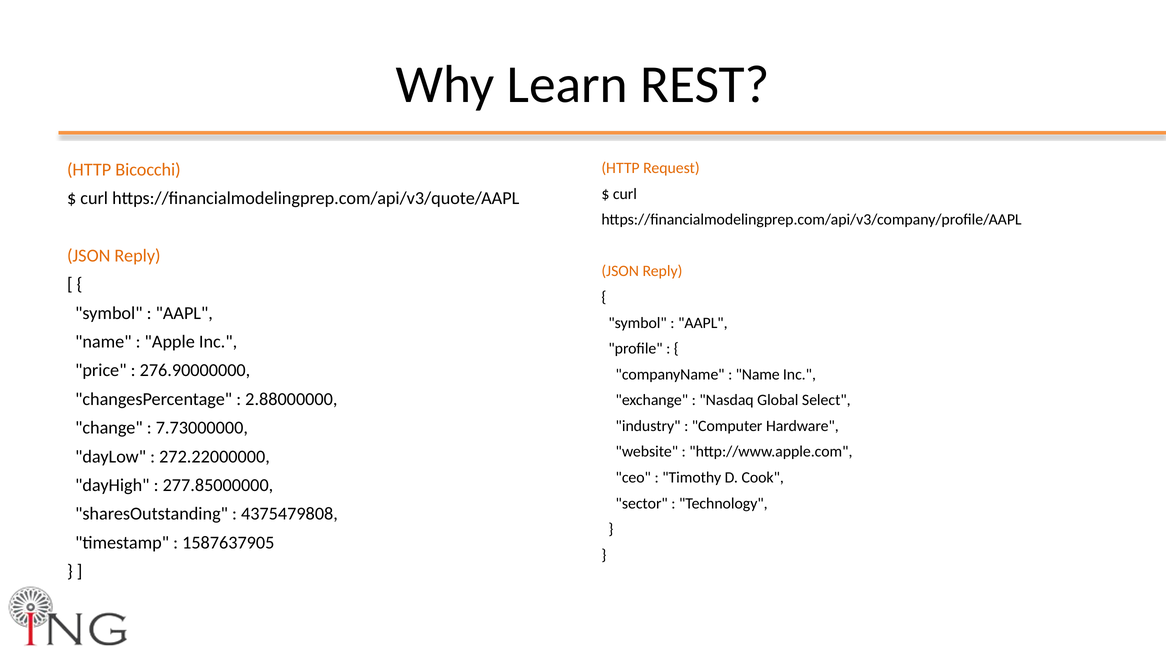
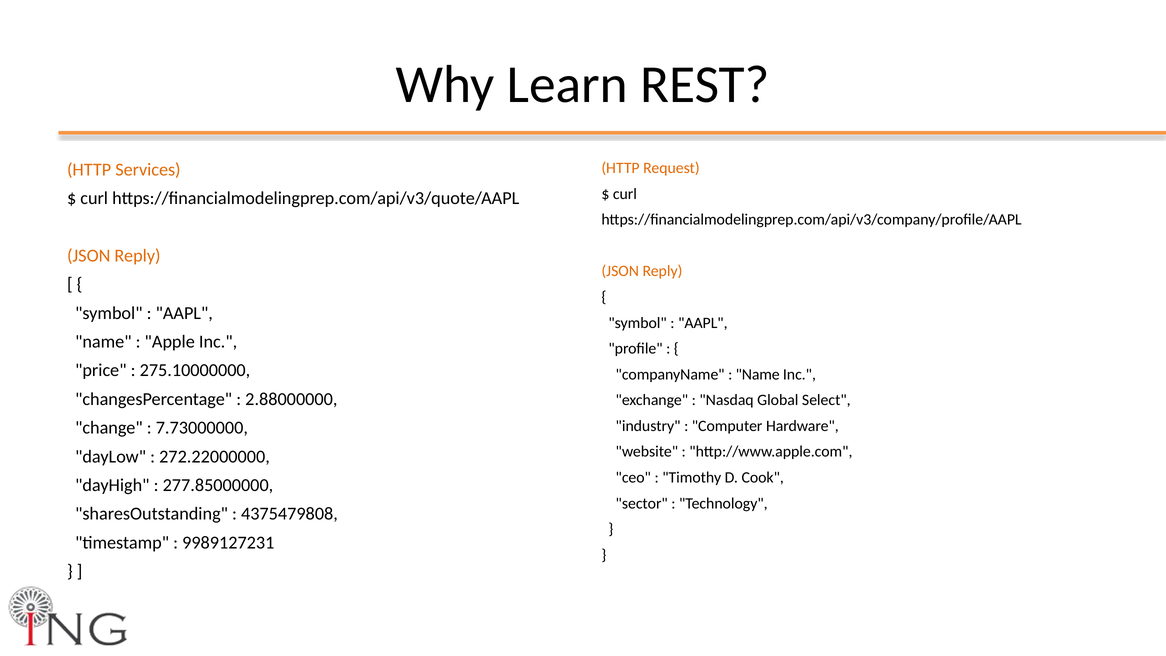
Bicocchi: Bicocchi -> Services
276.90000000: 276.90000000 -> 275.10000000
1587637905: 1587637905 -> 9989127231
